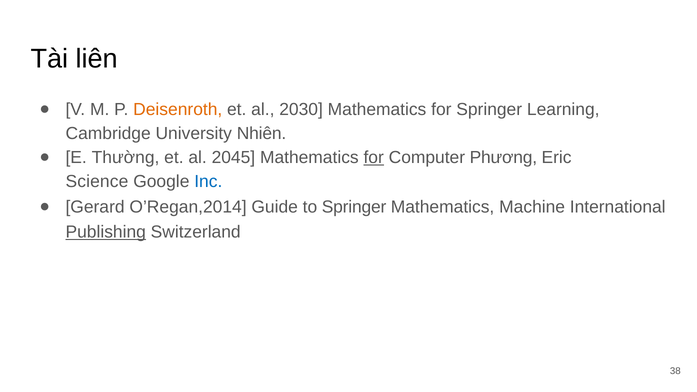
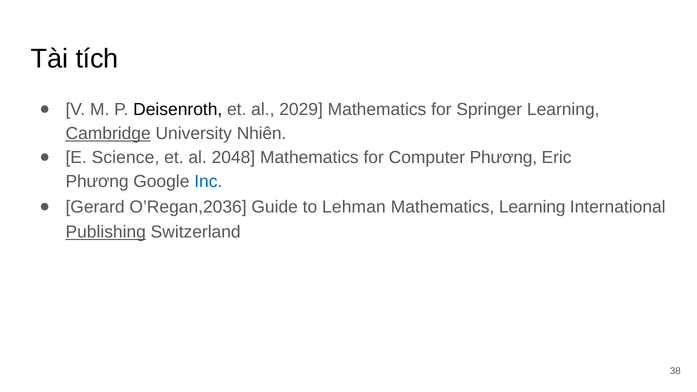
liên: liên -> tích
Deisenroth colour: orange -> black
2030: 2030 -> 2029
Cambridge underline: none -> present
Thường: Thường -> Science
2045: 2045 -> 2048
for at (374, 158) underline: present -> none
Science at (97, 182): Science -> Phương
O’Regan,2014: O’Regan,2014 -> O’Regan,2036
to Springer: Springer -> Lehman
Mathematics Machine: Machine -> Learning
